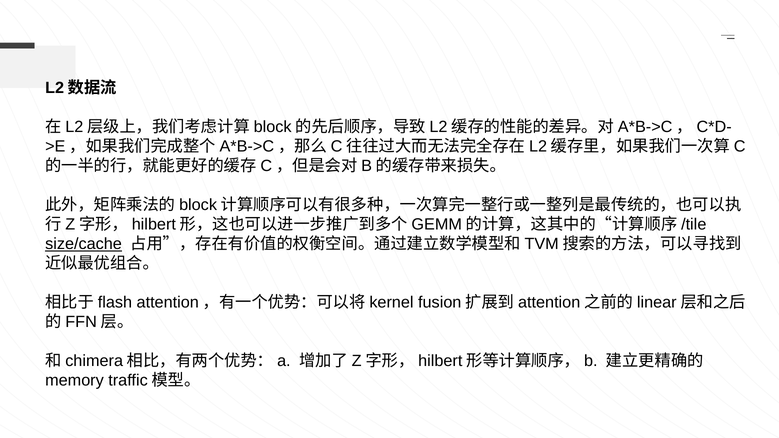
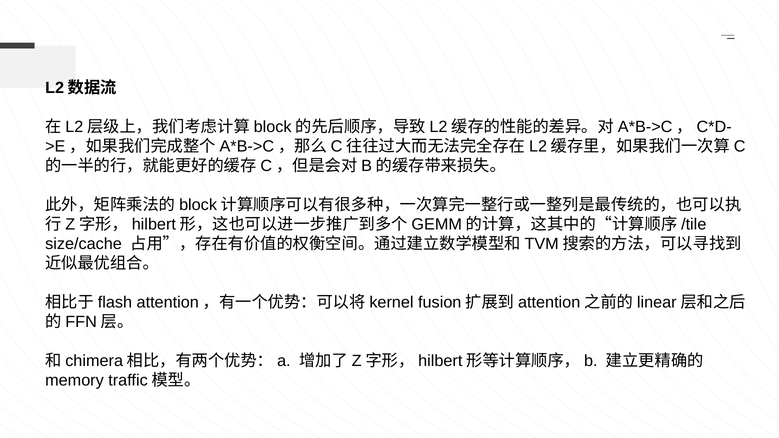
size/cache underline: present -> none
